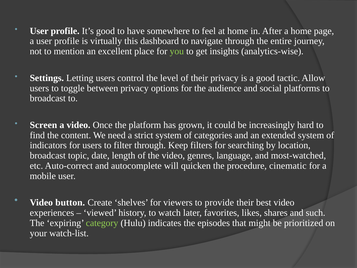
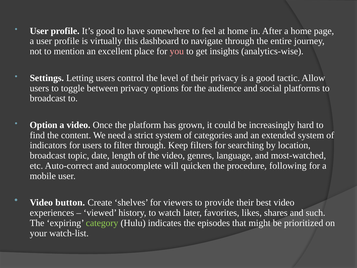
you colour: light green -> pink
Screen: Screen -> Option
cinematic: cinematic -> following
